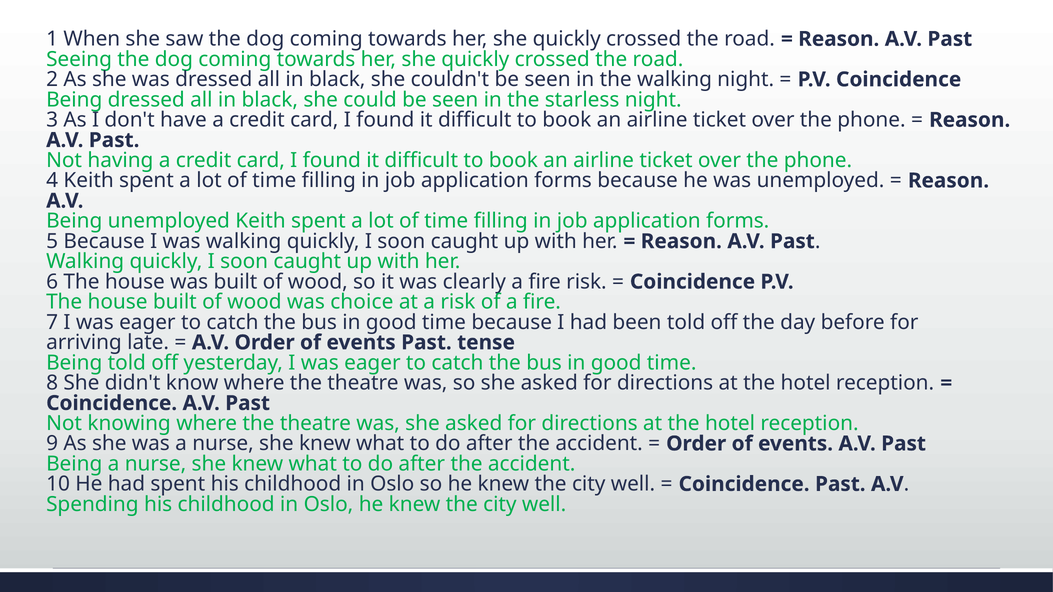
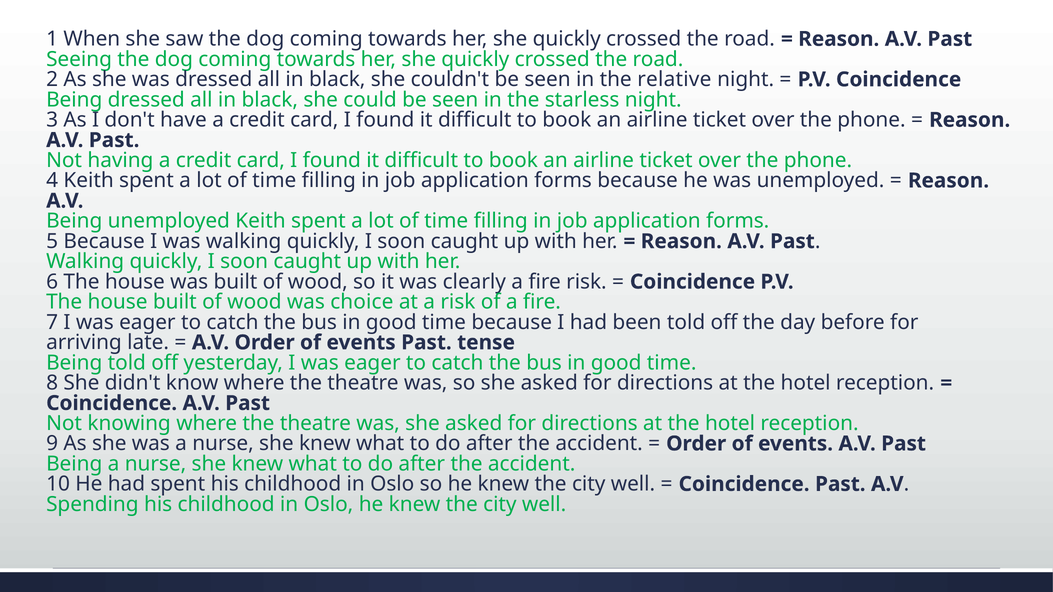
the walking: walking -> relative
